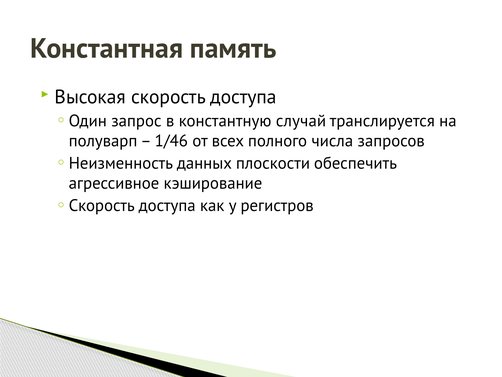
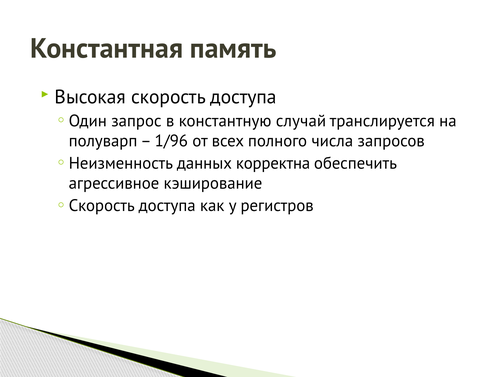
1/46: 1/46 -> 1/96
плоскости: плоскости -> корректна
